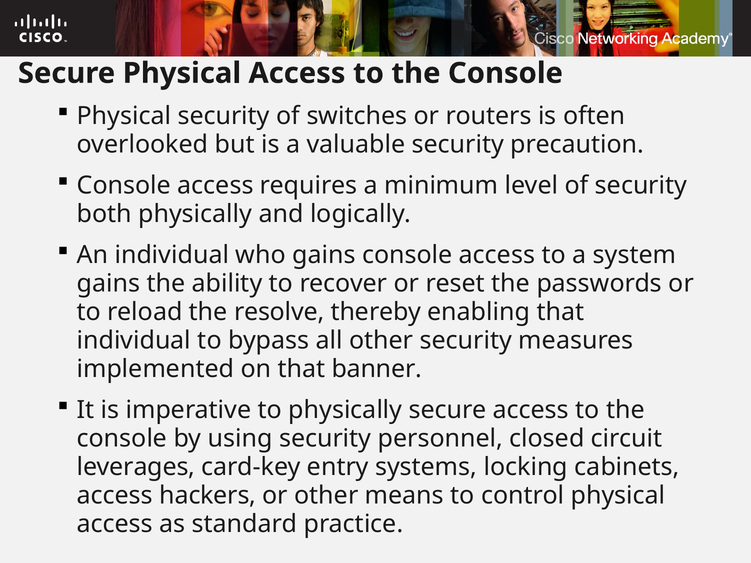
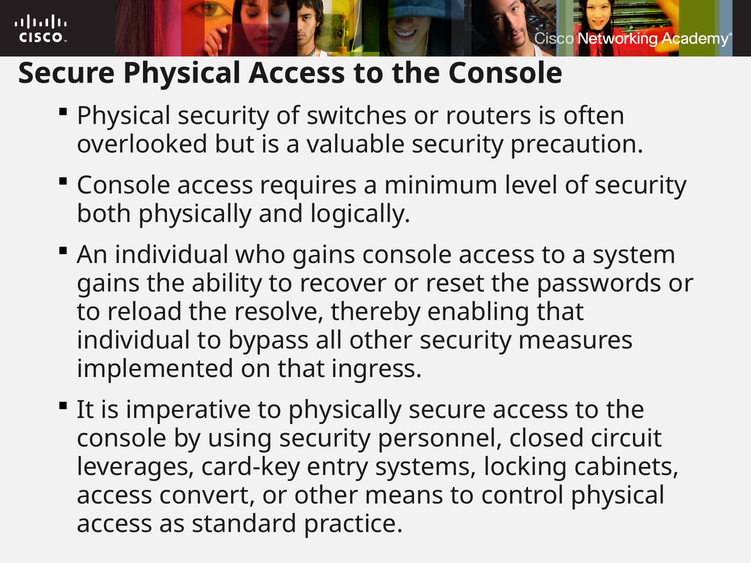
banner: banner -> ingress
hackers: hackers -> convert
